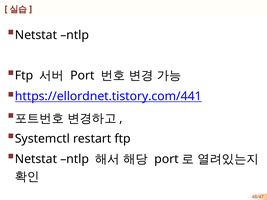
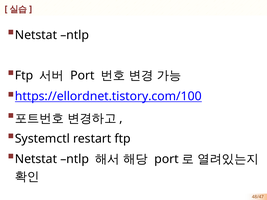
https://ellordnet.tistory.com/441: https://ellordnet.tistory.com/441 -> https://ellordnet.tistory.com/100
